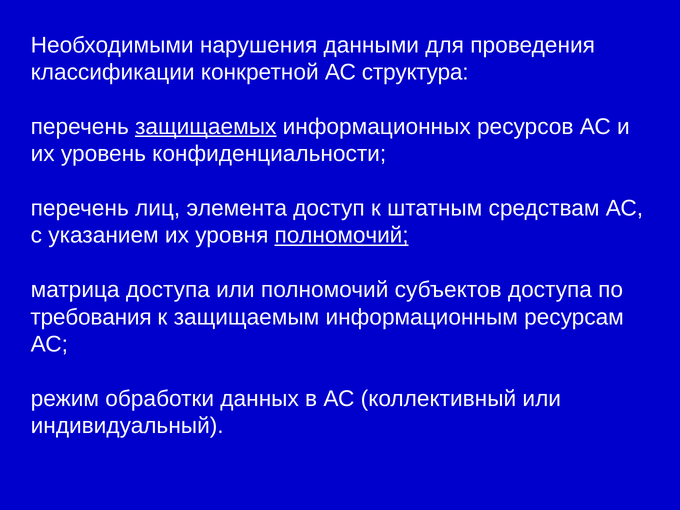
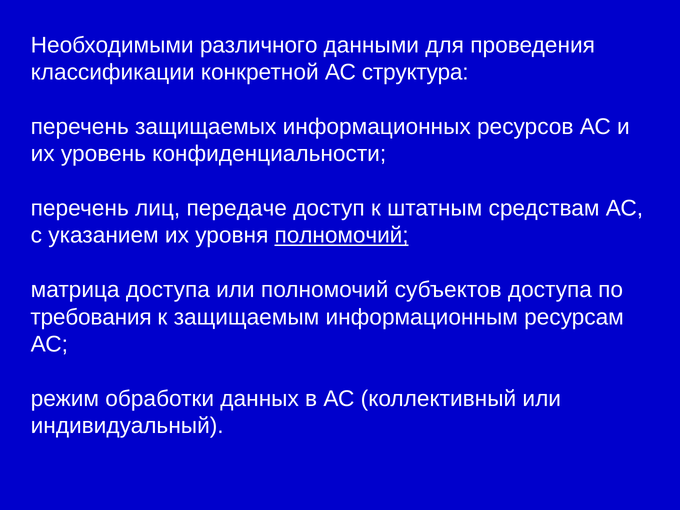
нарушения: нарушения -> различного
защищаемых underline: present -> none
элемента: элемента -> передаче
